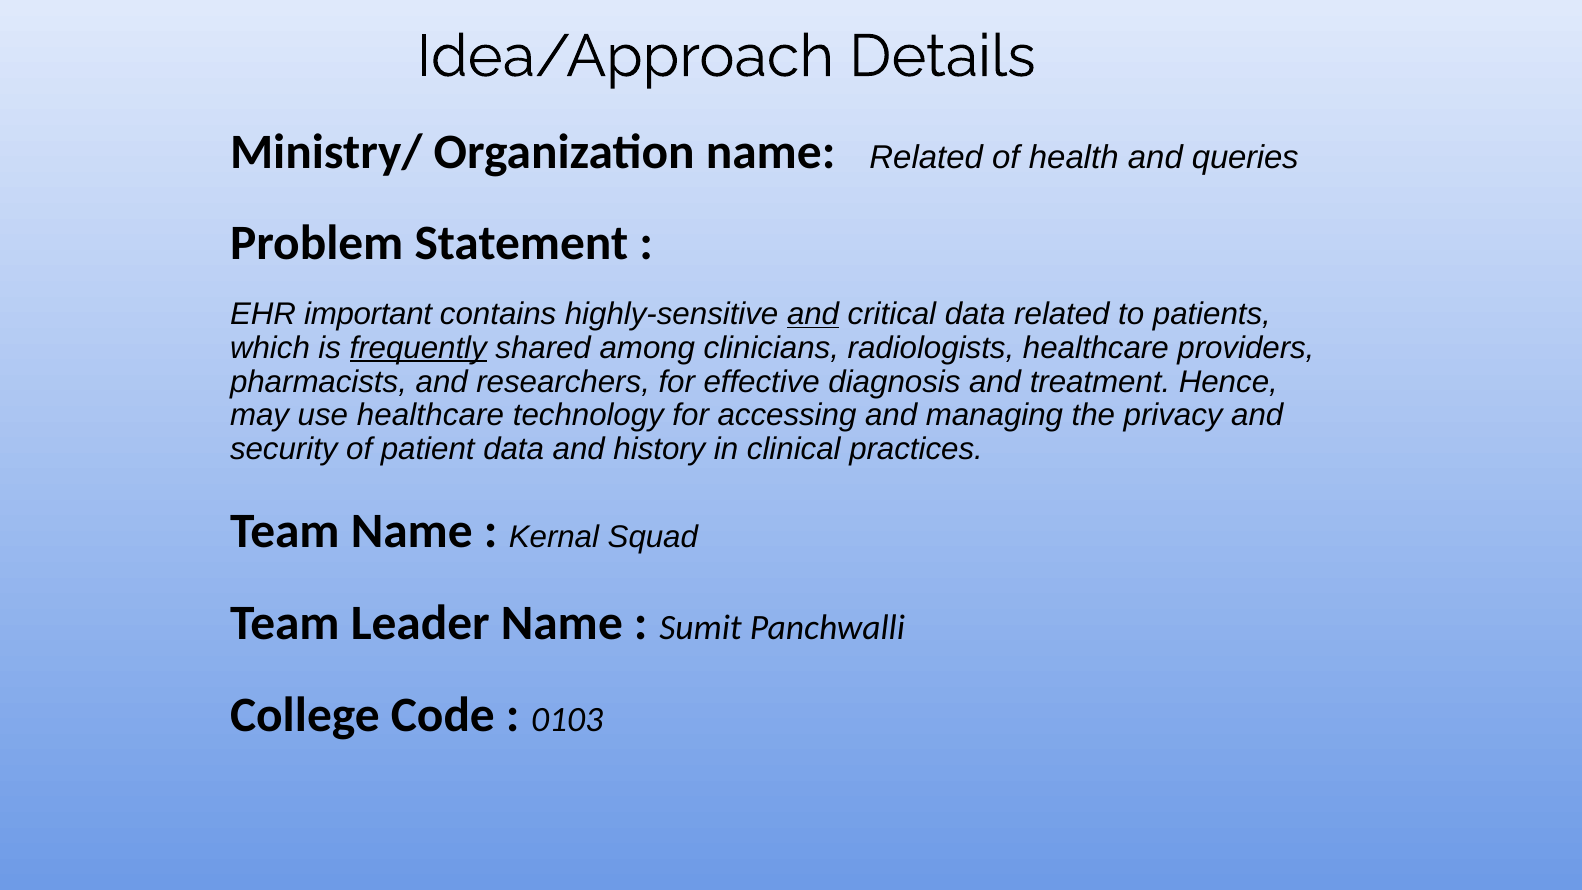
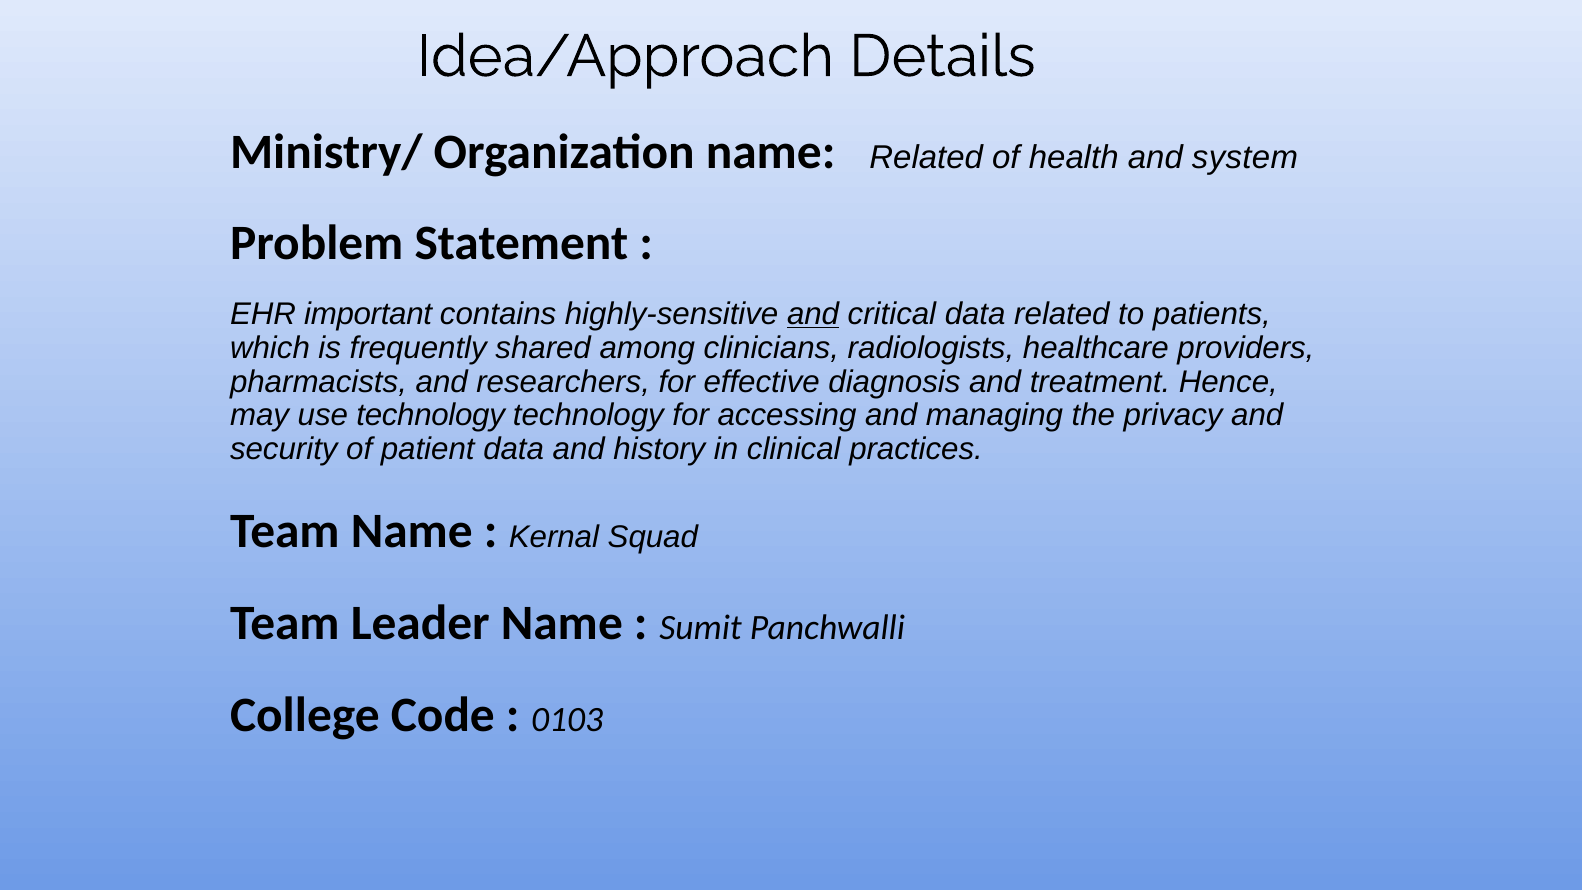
queries: queries -> system
frequently underline: present -> none
use healthcare: healthcare -> technology
